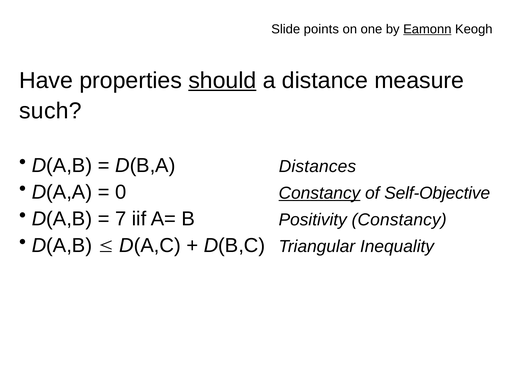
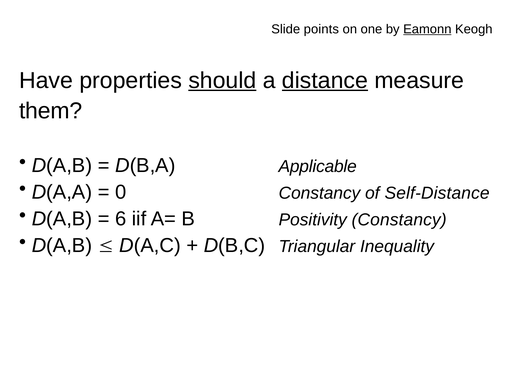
distance underline: none -> present
such: such -> them
Distances: Distances -> Applicable
Constancy at (319, 193) underline: present -> none
Self-Objective: Self-Objective -> Self-Distance
7: 7 -> 6
